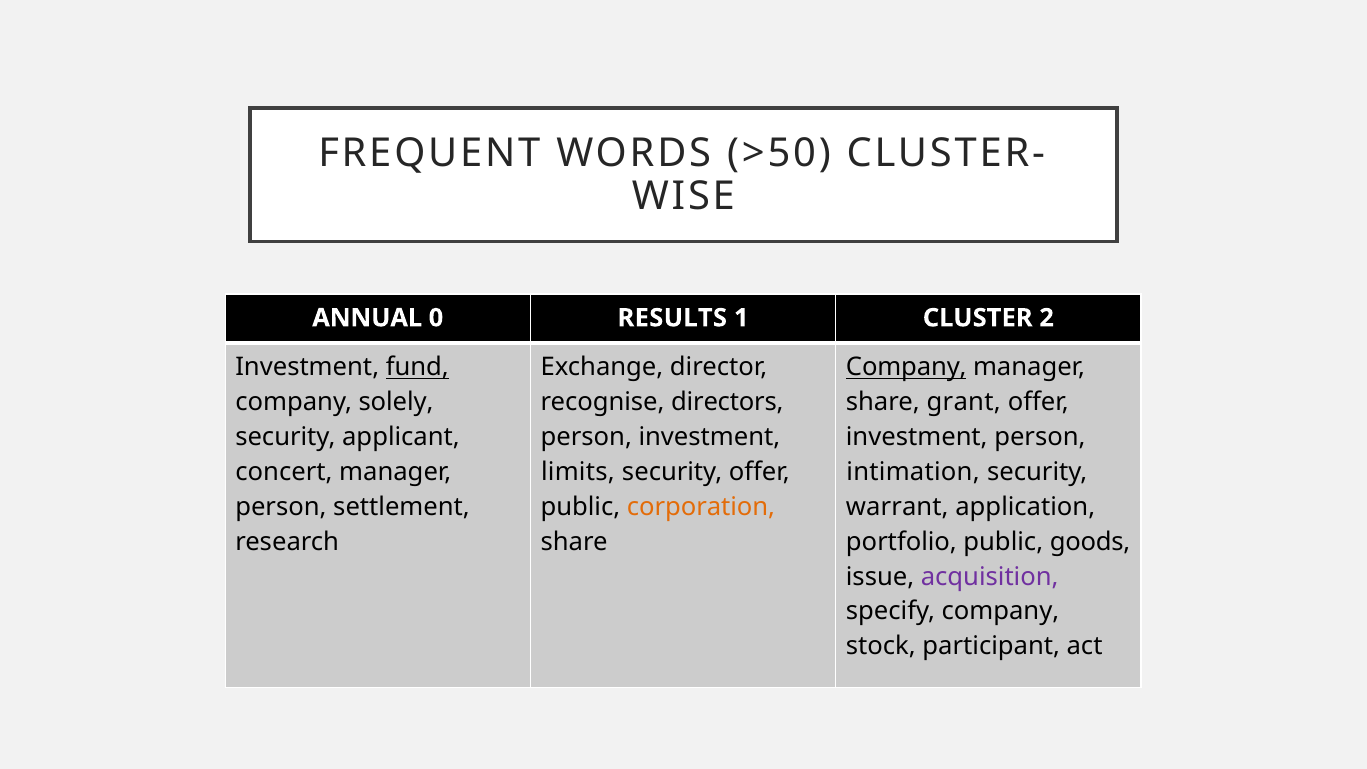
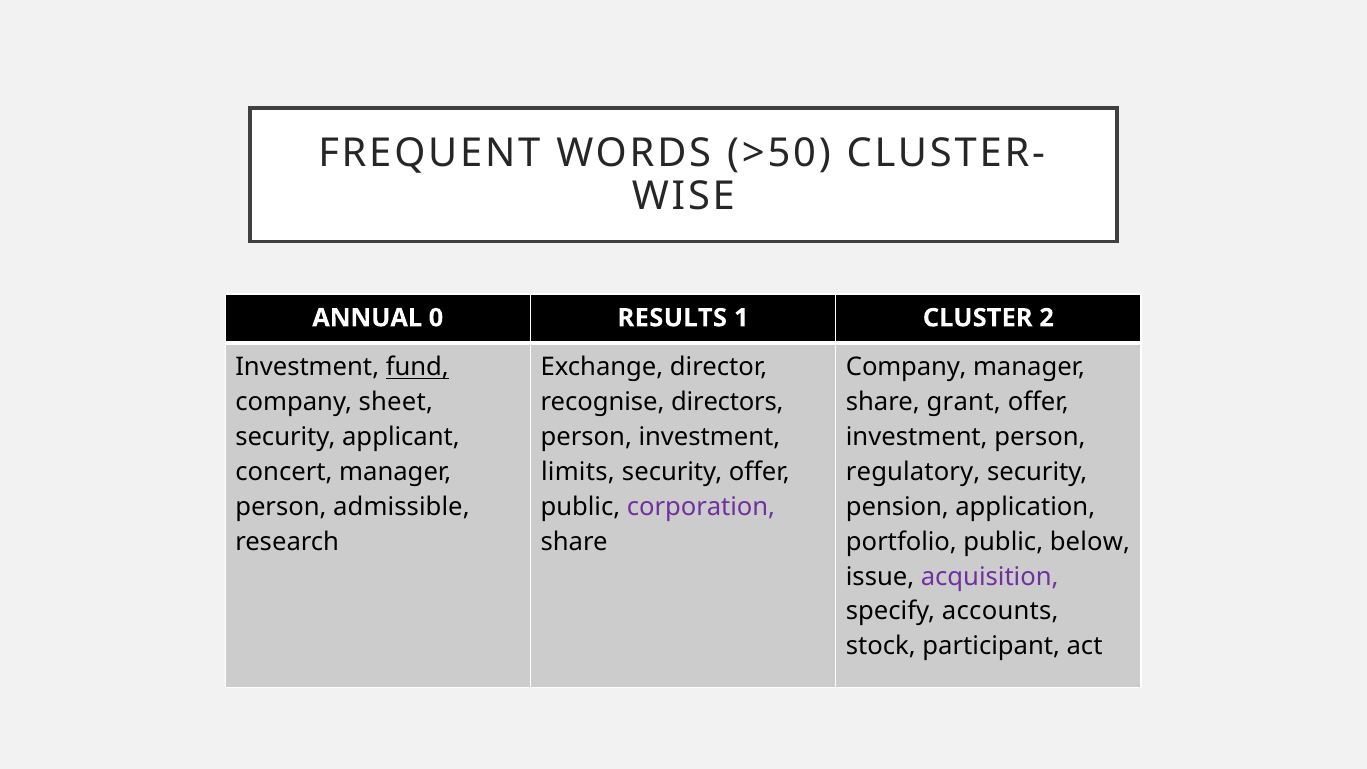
Company at (906, 367) underline: present -> none
solely: solely -> sheet
intimation: intimation -> regulatory
settlement: settlement -> admissible
corporation colour: orange -> purple
warrant: warrant -> pension
goods: goods -> below
specify company: company -> accounts
